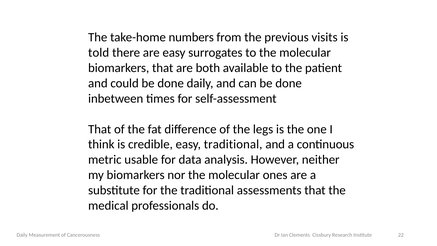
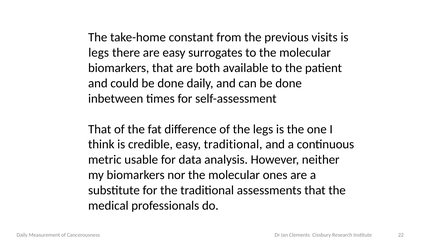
numbers: numbers -> constant
told at (99, 53): told -> legs
